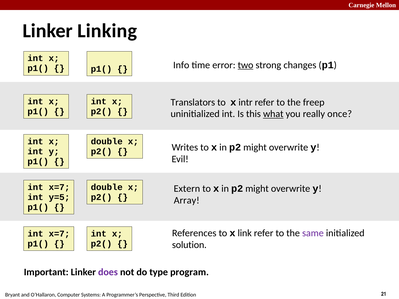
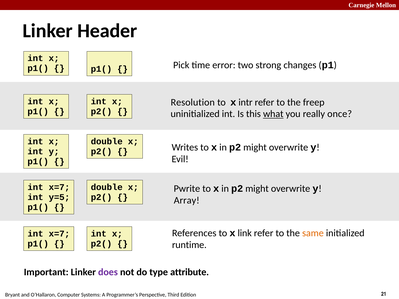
Linking: Linking -> Header
Info: Info -> Pick
two underline: present -> none
Translators: Translators -> Resolution
Extern: Extern -> Pwrite
same colour: purple -> orange
solution: solution -> runtime
program: program -> attribute
